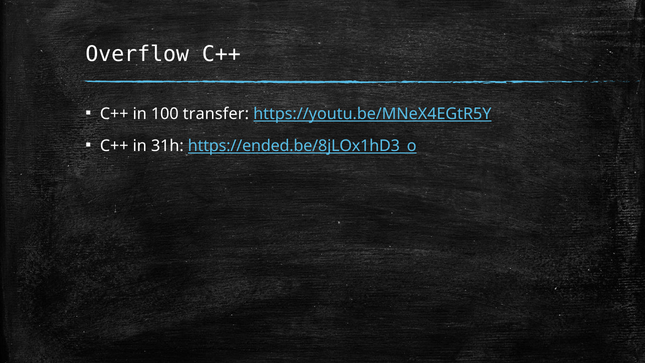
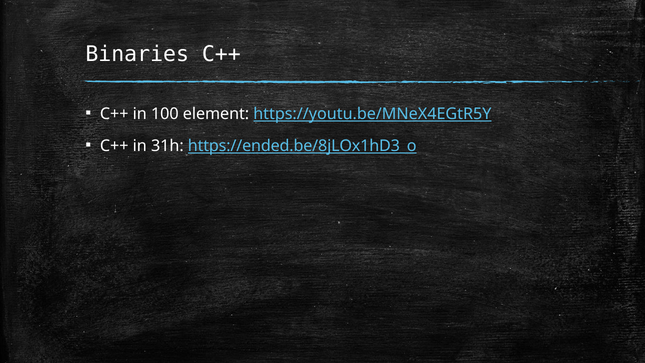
Overflow: Overflow -> Binaries
transfer: transfer -> element
